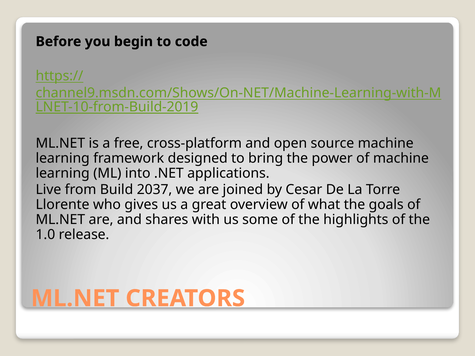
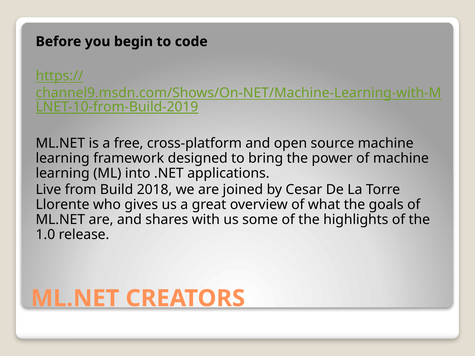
2037: 2037 -> 2018
